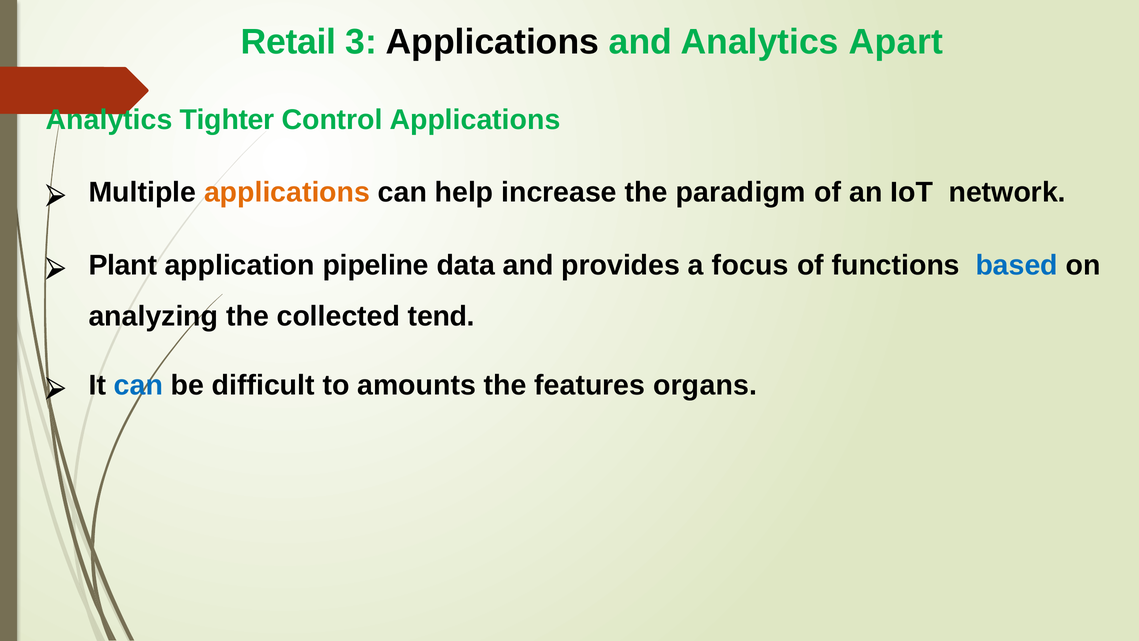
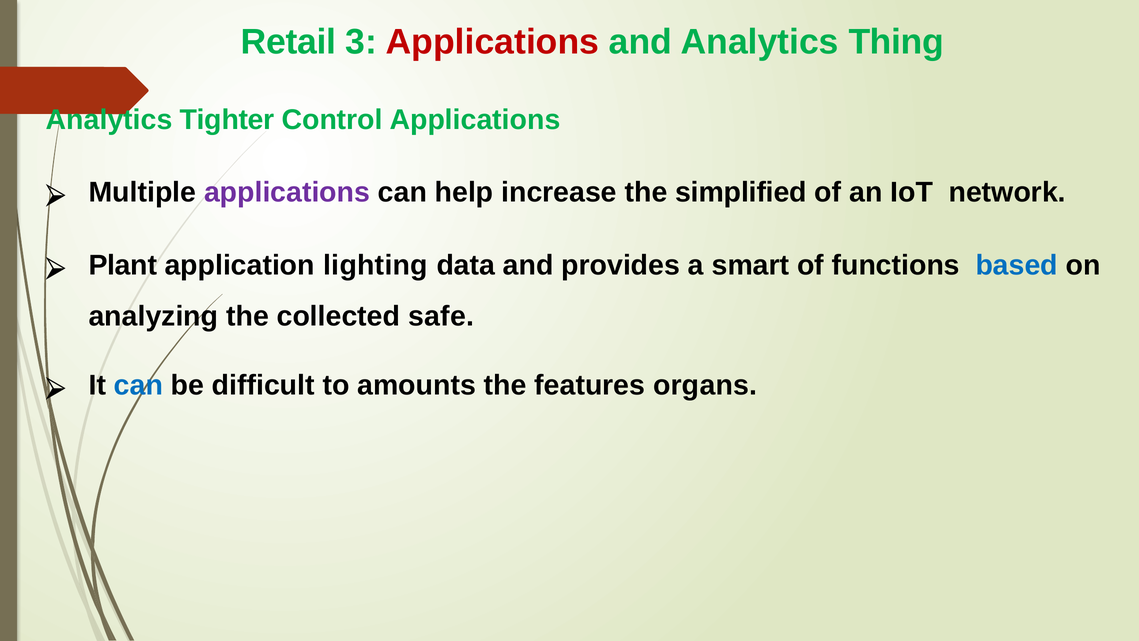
Applications at (492, 42) colour: black -> red
Apart: Apart -> Thing
applications at (287, 192) colour: orange -> purple
paradigm: paradigm -> simplified
pipeline: pipeline -> lighting
focus: focus -> smart
tend: tend -> safe
